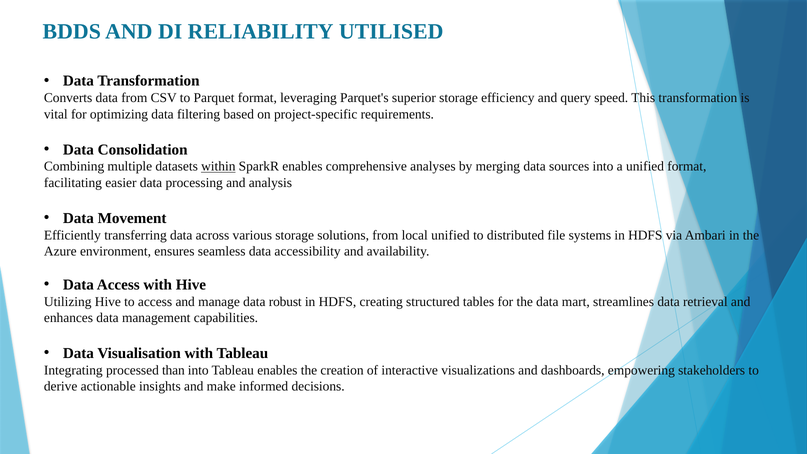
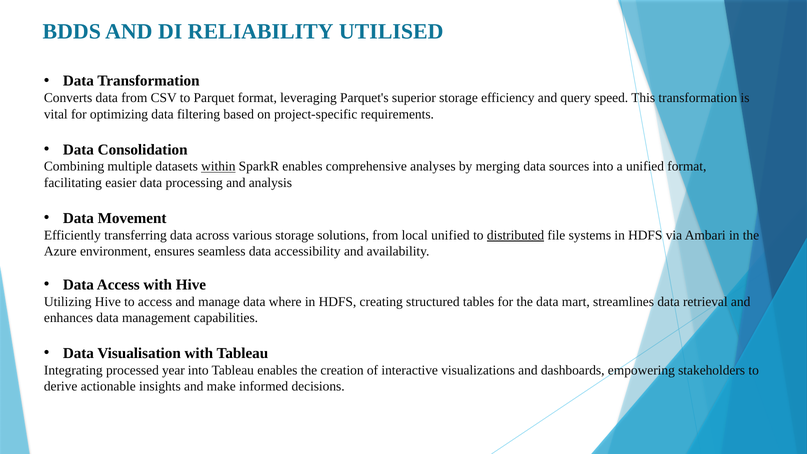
distributed underline: none -> present
robust: robust -> where
than: than -> year
